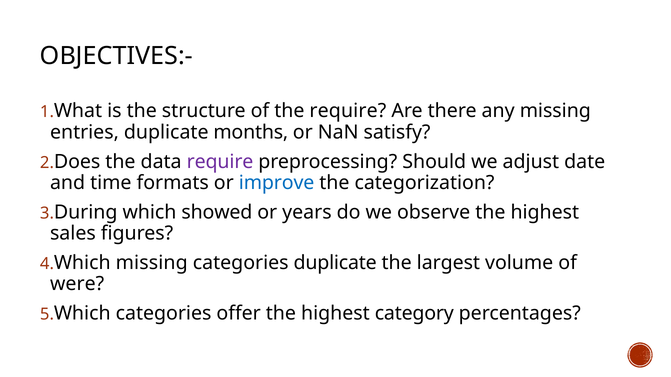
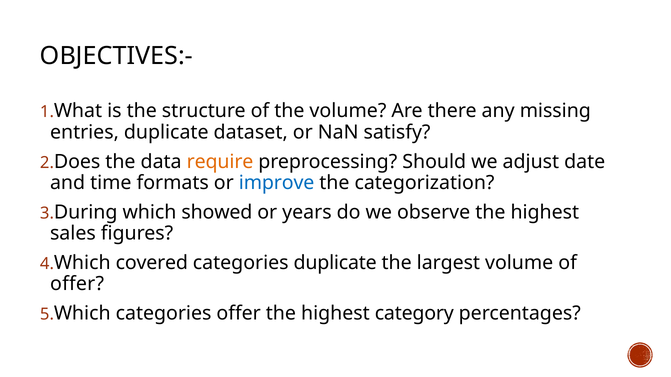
the require: require -> volume
months: months -> dataset
require at (220, 162) colour: purple -> orange
Which missing: missing -> covered
were at (77, 284): were -> offer
